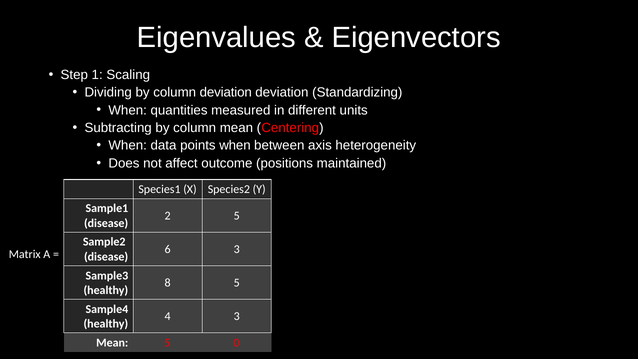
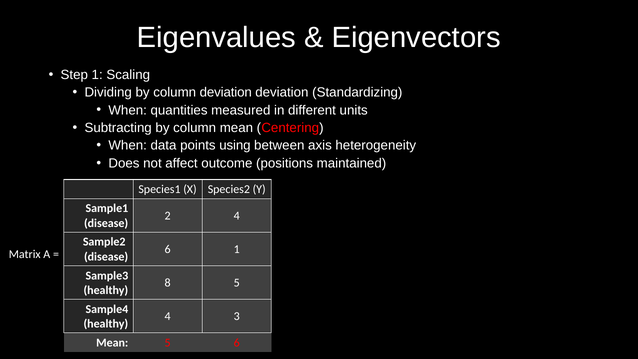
points when: when -> using
2 5: 5 -> 4
6 3: 3 -> 1
5 0: 0 -> 6
